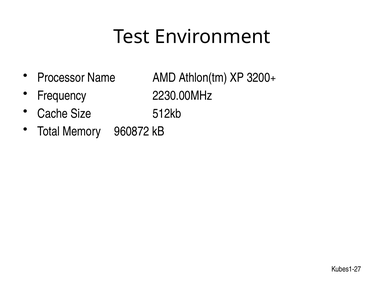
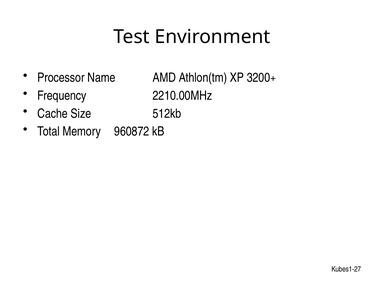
2230.00MHz: 2230.00MHz -> 2210.00MHz
